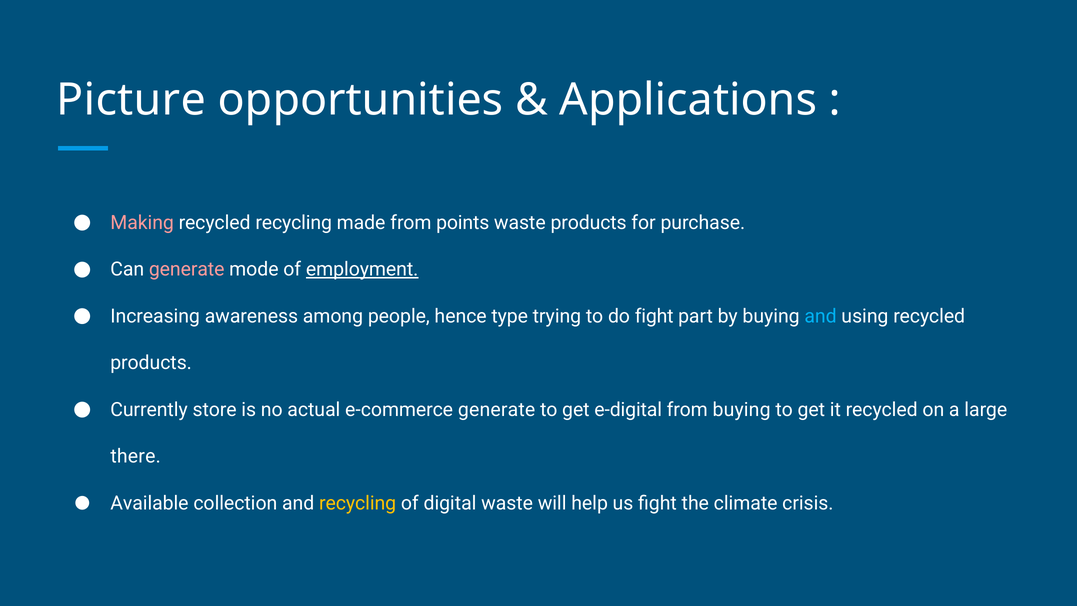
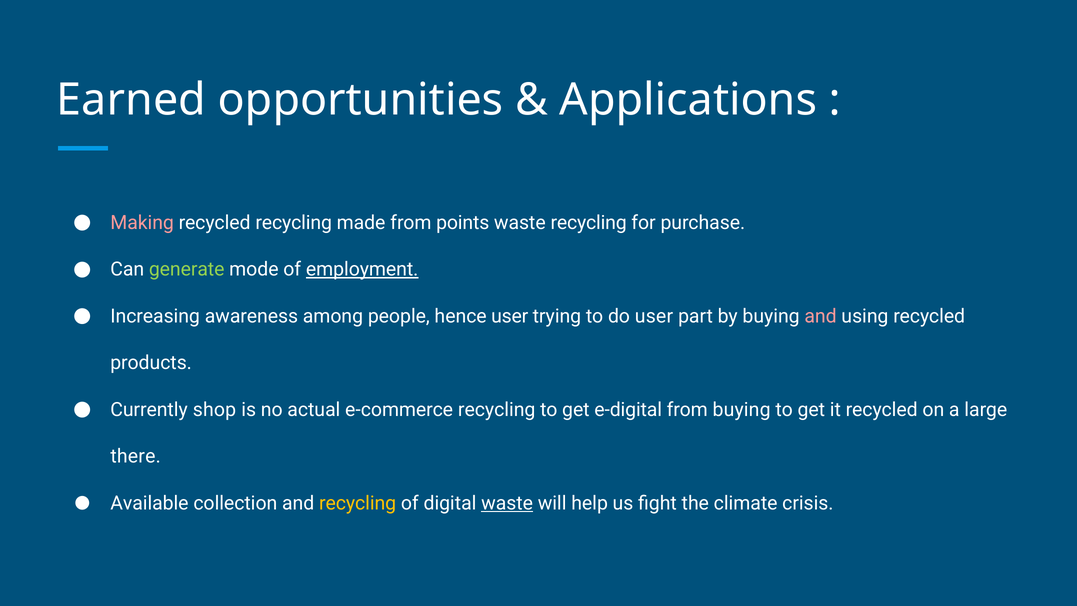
Picture: Picture -> Earned
waste products: products -> recycling
generate at (187, 269) colour: pink -> light green
hence type: type -> user
do fight: fight -> user
and at (820, 316) colour: light blue -> pink
store: store -> shop
e-commerce generate: generate -> recycling
waste at (507, 503) underline: none -> present
